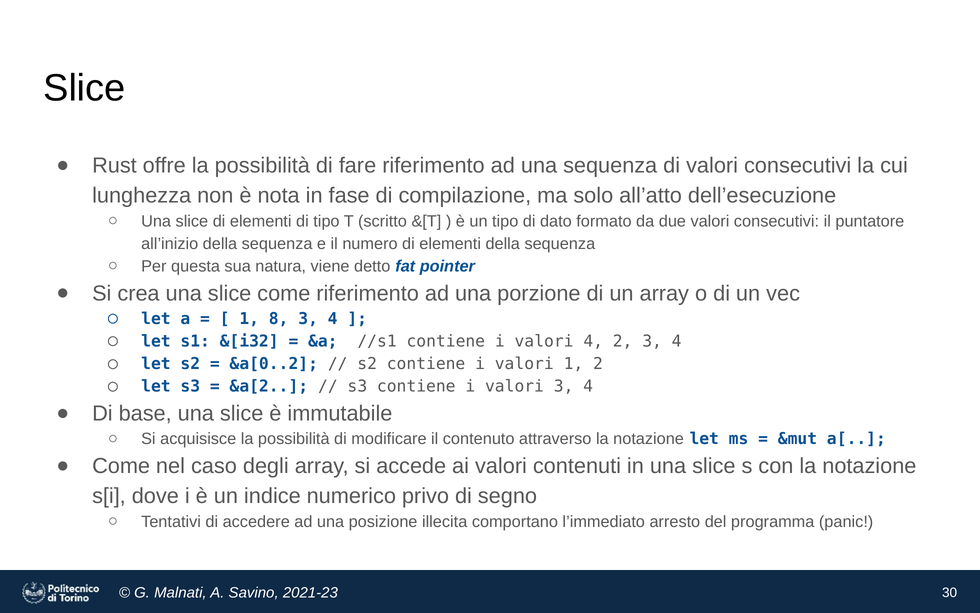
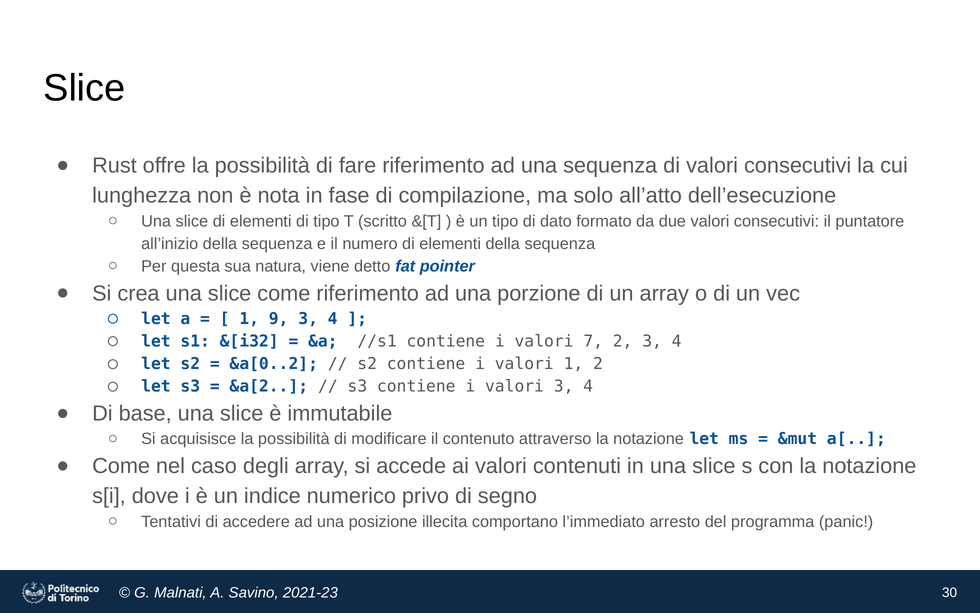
8: 8 -> 9
valori 4: 4 -> 7
